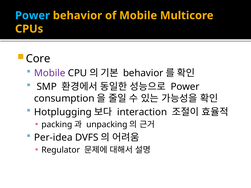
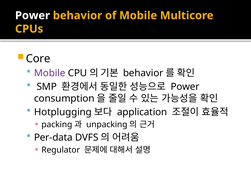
Power at (33, 16) colour: light blue -> white
interaction: interaction -> application
Per-idea: Per-idea -> Per-data
